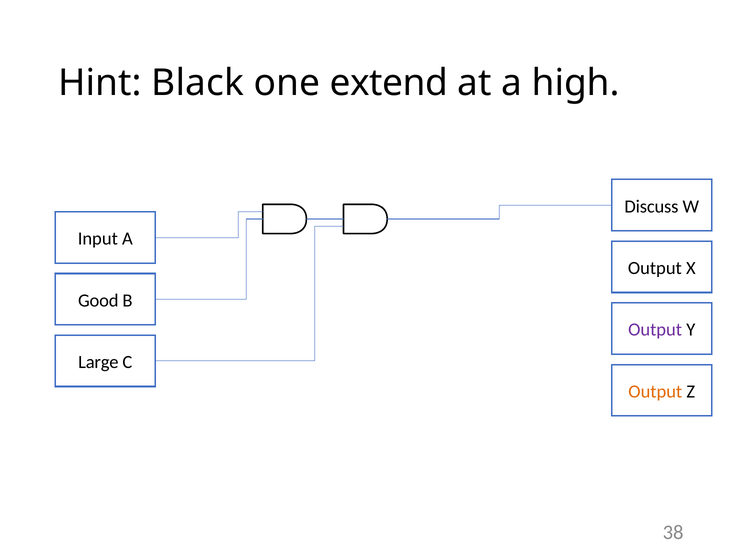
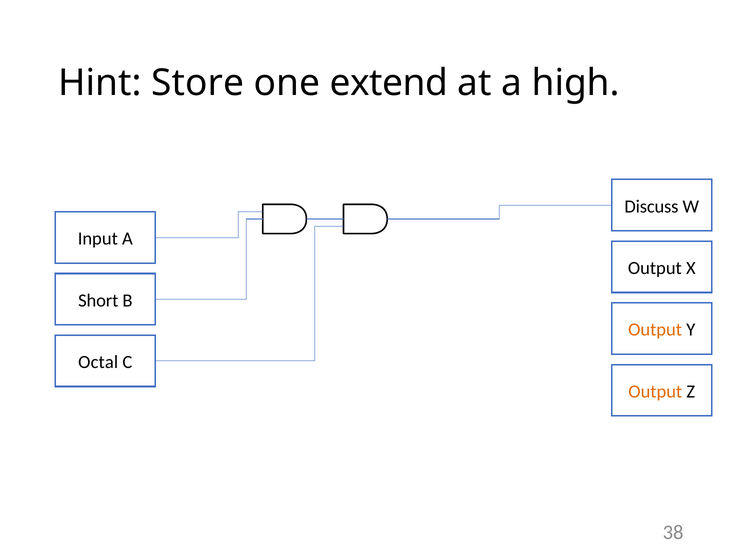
Black: Black -> Store
Good: Good -> Short
Output at (655, 330) colour: purple -> orange
Large: Large -> Octal
